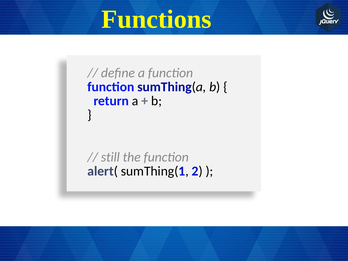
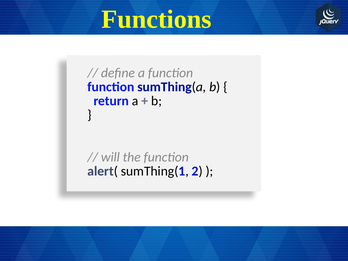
still: still -> will
